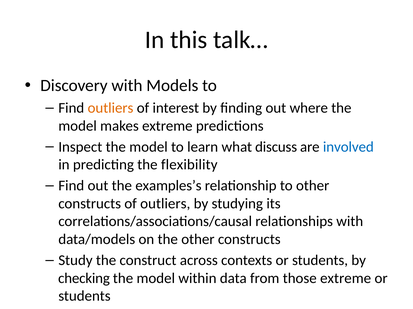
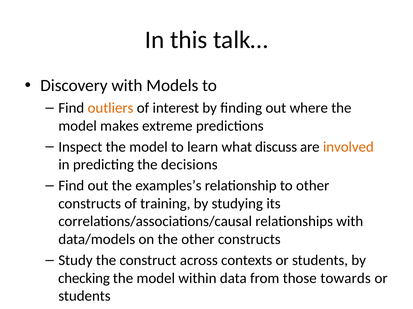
involved colour: blue -> orange
flexibility: flexibility -> decisions
of outliers: outliers -> training
those extreme: extreme -> towards
